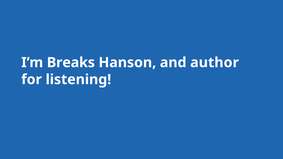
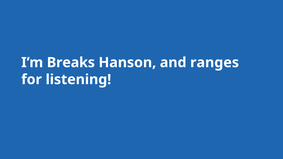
author: author -> ranges
